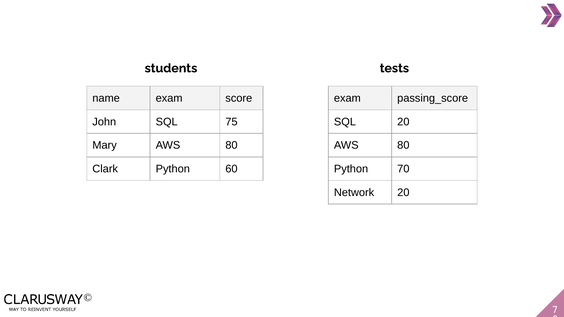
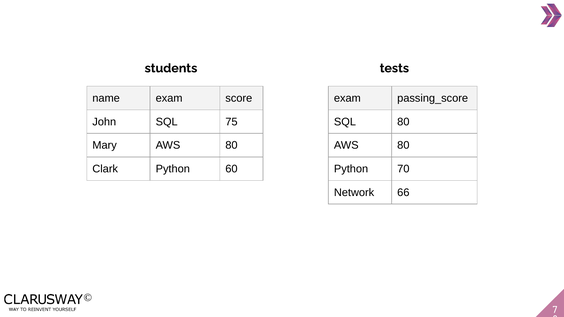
SQL 20: 20 -> 80
Network 20: 20 -> 66
